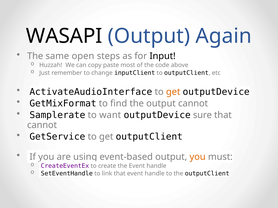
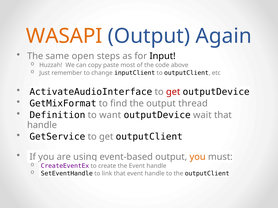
WASAPI colour: black -> orange
get at (173, 92) colour: orange -> red
output cannot: cannot -> thread
Samplerate: Samplerate -> Definition
sure: sure -> wait
cannot at (42, 125): cannot -> handle
